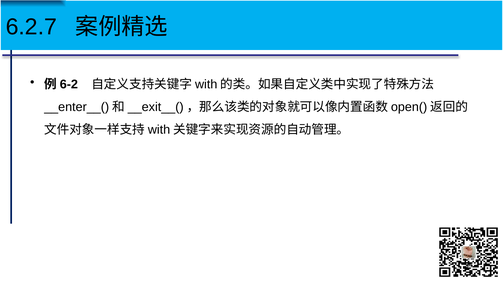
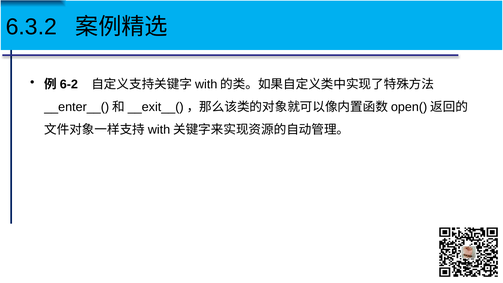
6.2.7: 6.2.7 -> 6.3.2
